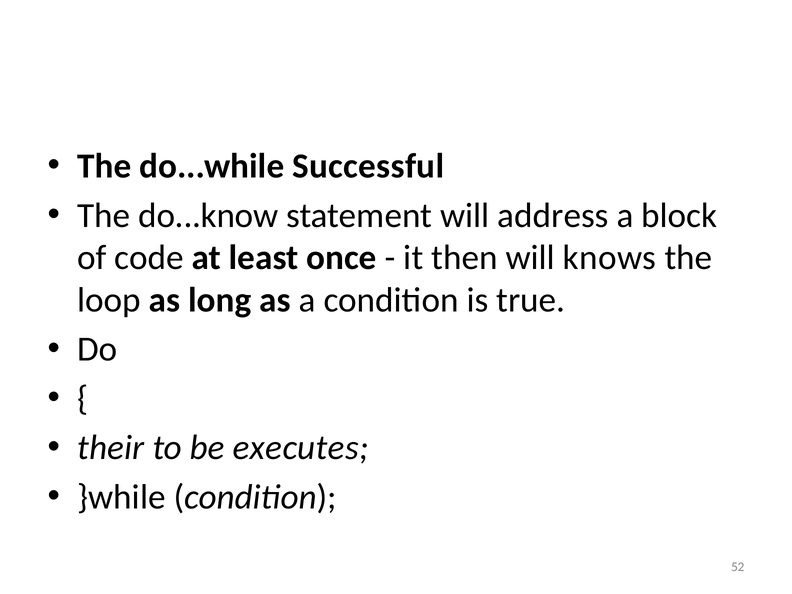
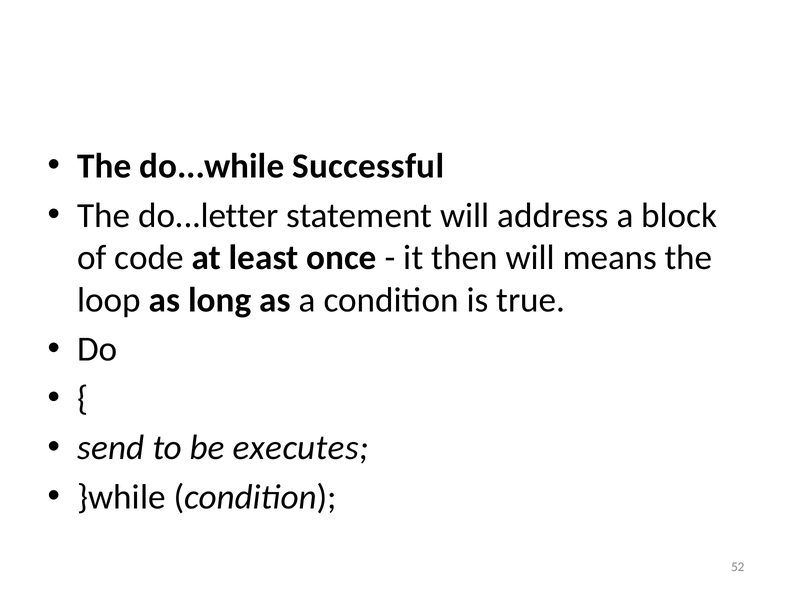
do...know: do...know -> do...letter
knows: knows -> means
their: their -> send
